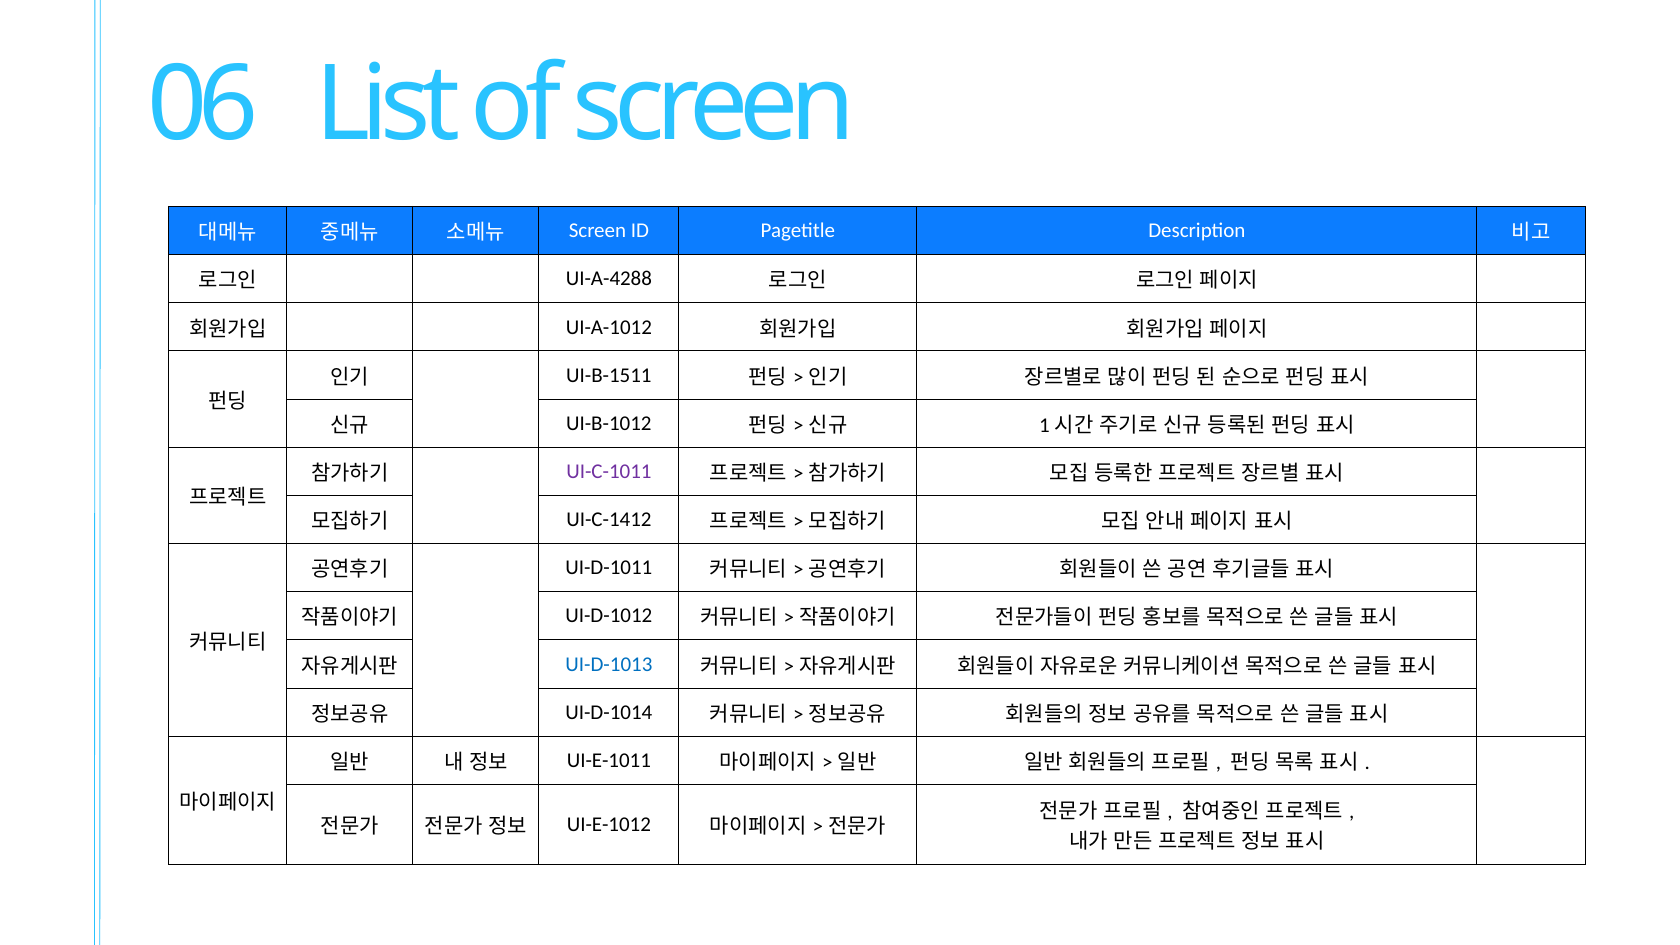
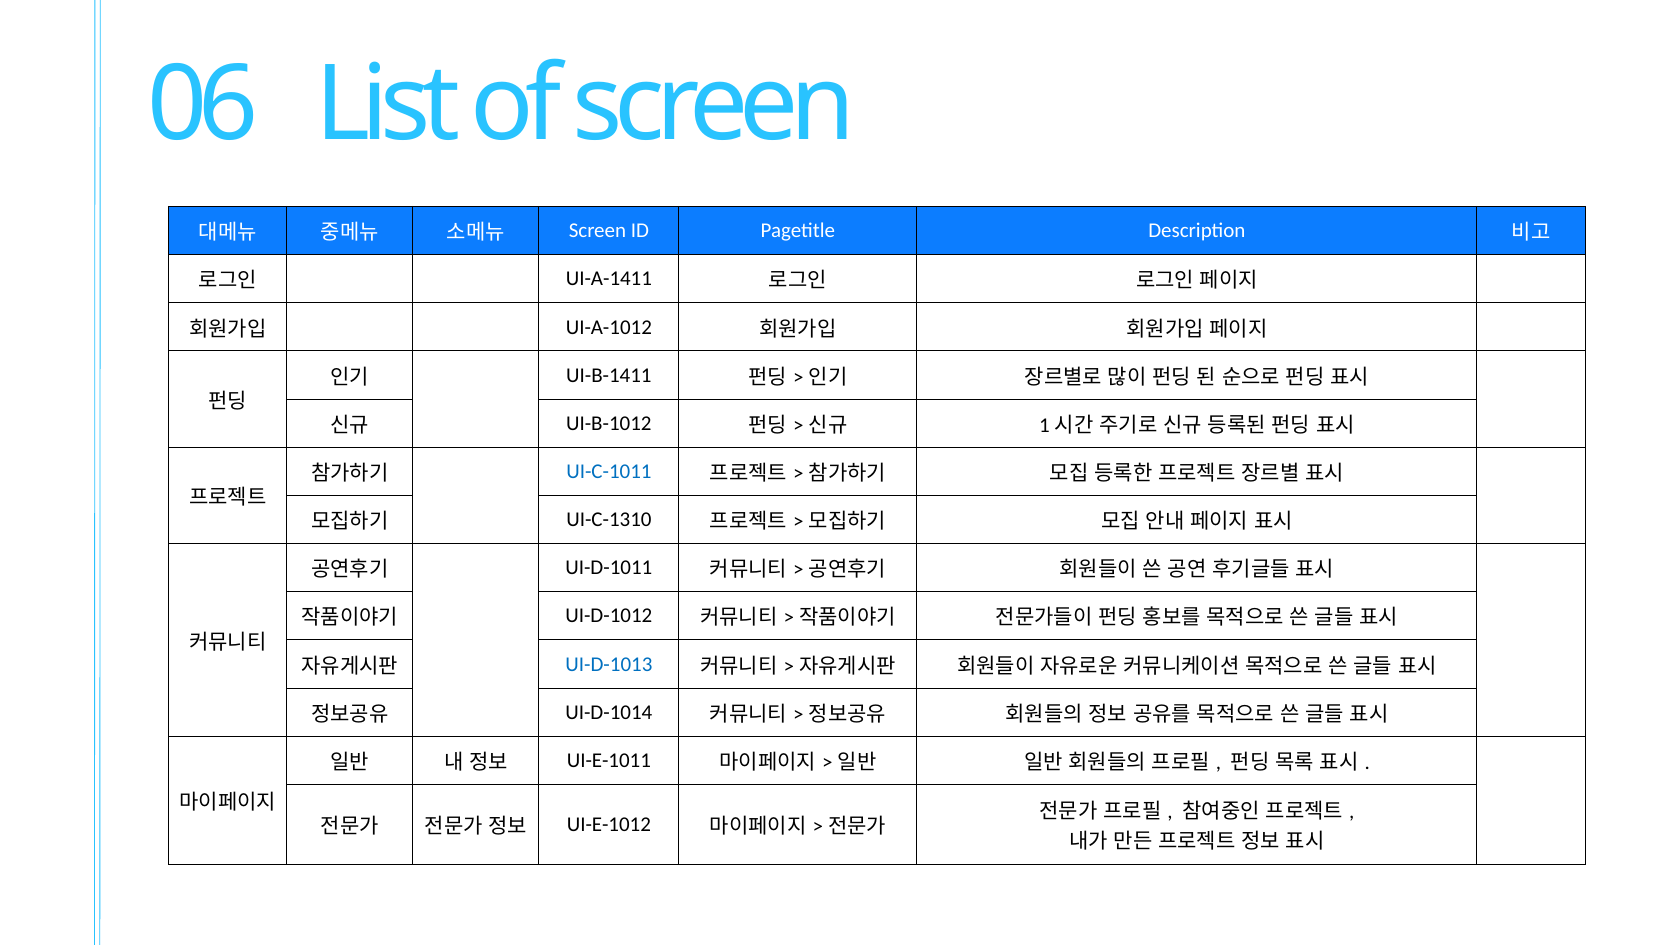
UI-A-4288: UI-A-4288 -> UI-A-1411
UI-B-1511: UI-B-1511 -> UI-B-1411
UI-C-1011 colour: purple -> blue
UI-C-1412: UI-C-1412 -> UI-C-1310
